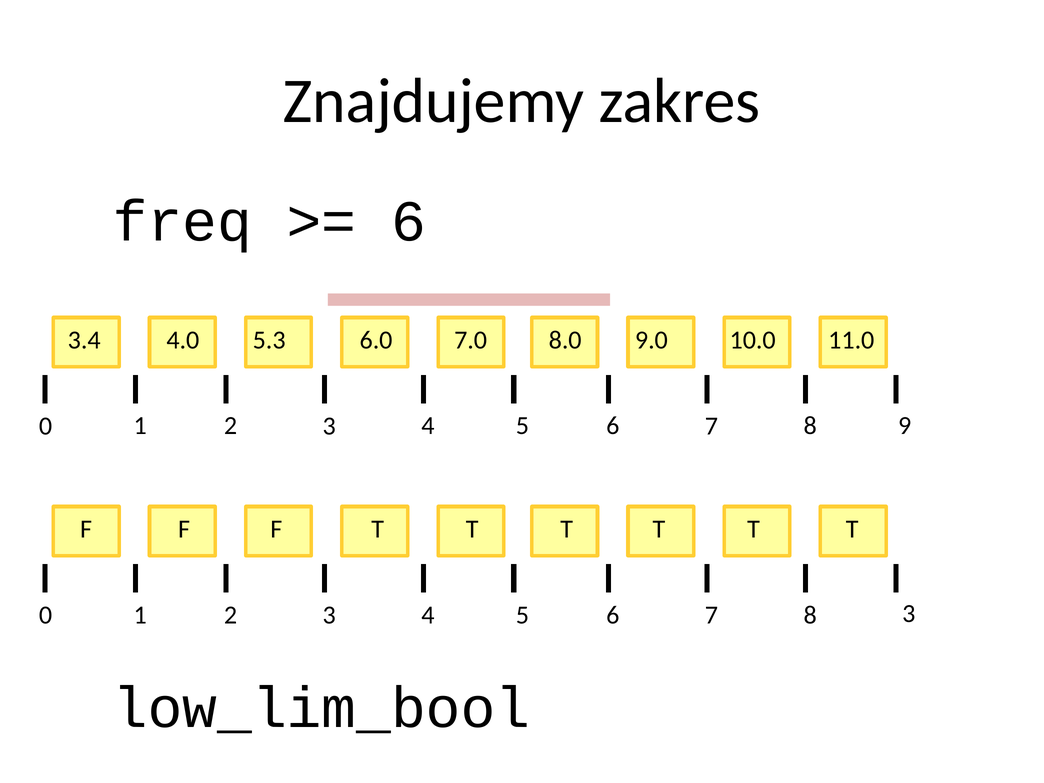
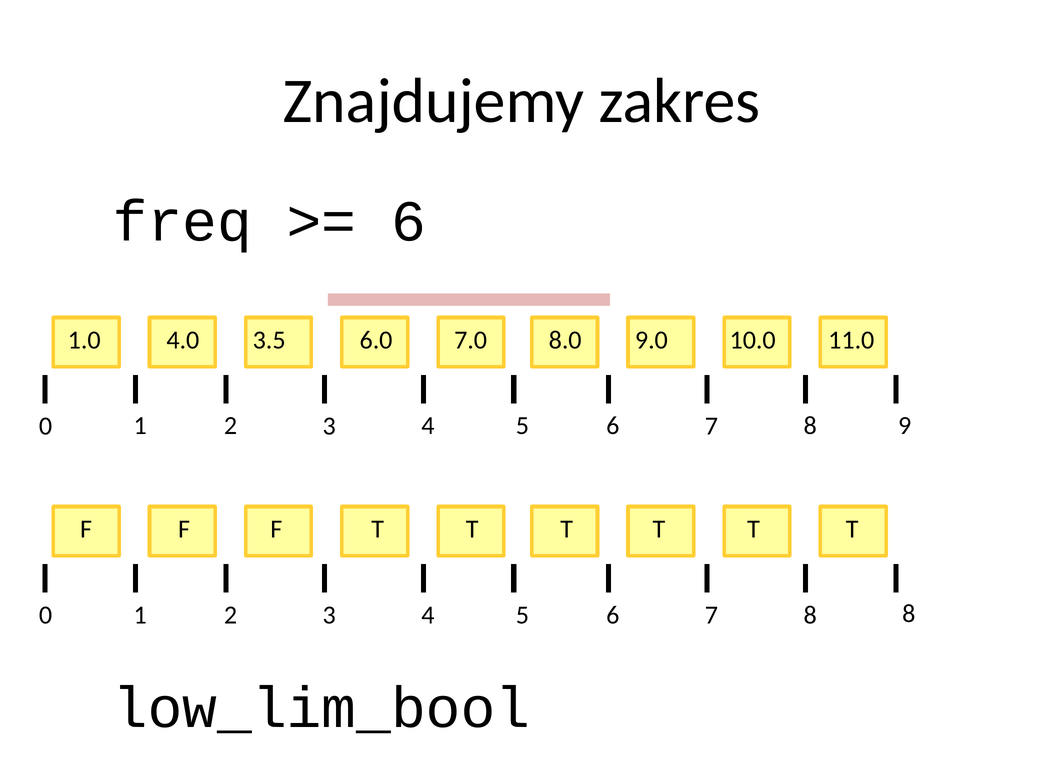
3.4: 3.4 -> 1.0
5.3: 5.3 -> 3.5
8 3: 3 -> 8
